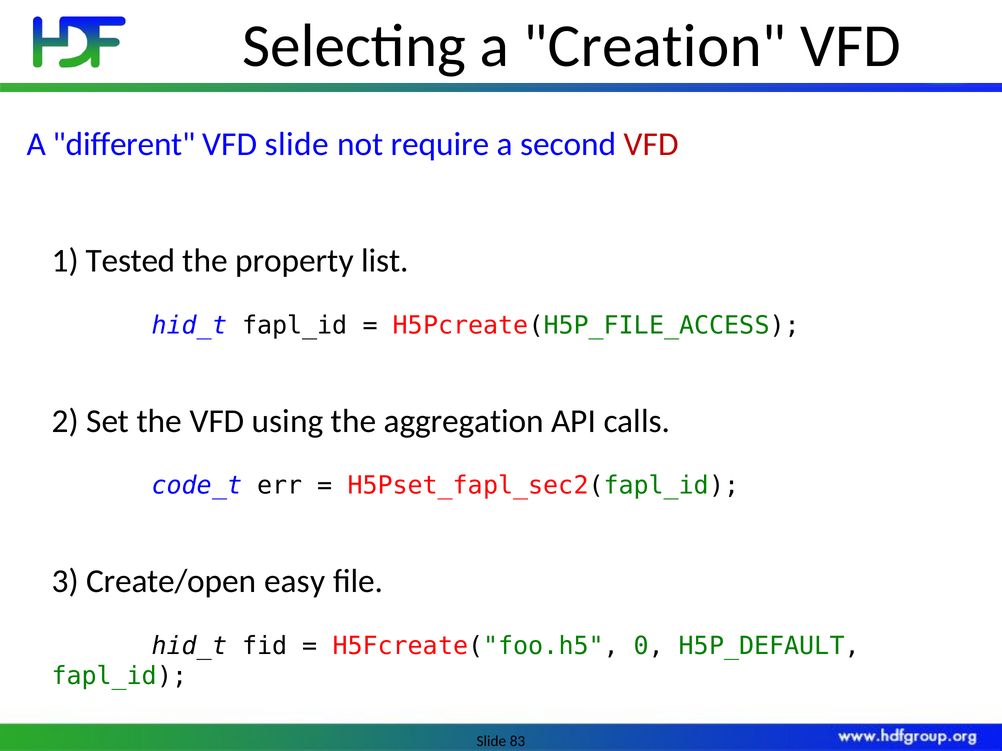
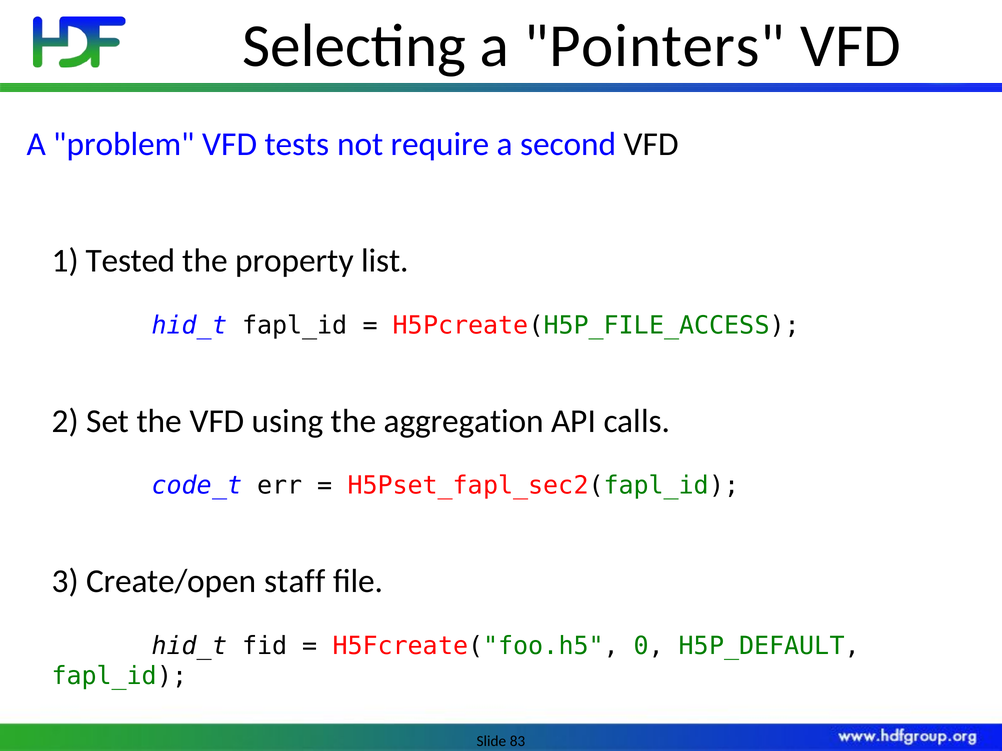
Creation: Creation -> Pointers
different: different -> problem
VFD slide: slide -> tests
VFD at (651, 144) colour: red -> black
easy: easy -> staff
